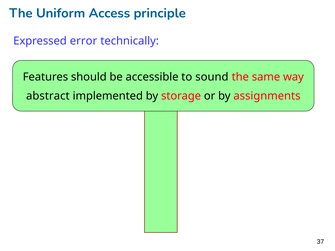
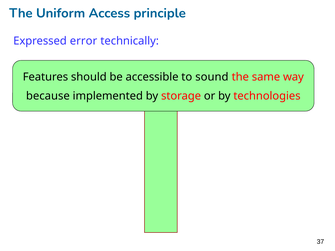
abstract: abstract -> because
assignments: assignments -> technologies
